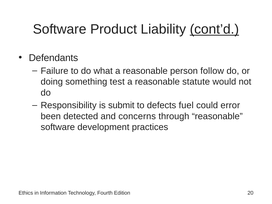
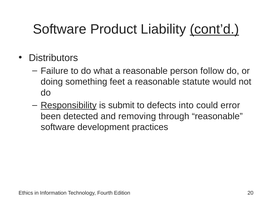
Defendants: Defendants -> Distributors
test: test -> feet
Responsibility underline: none -> present
fuel: fuel -> into
concerns: concerns -> removing
